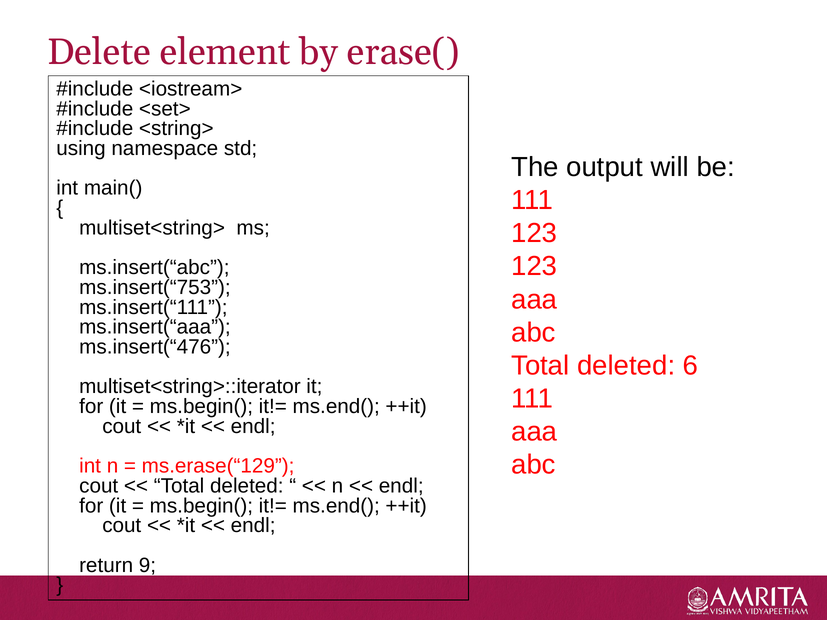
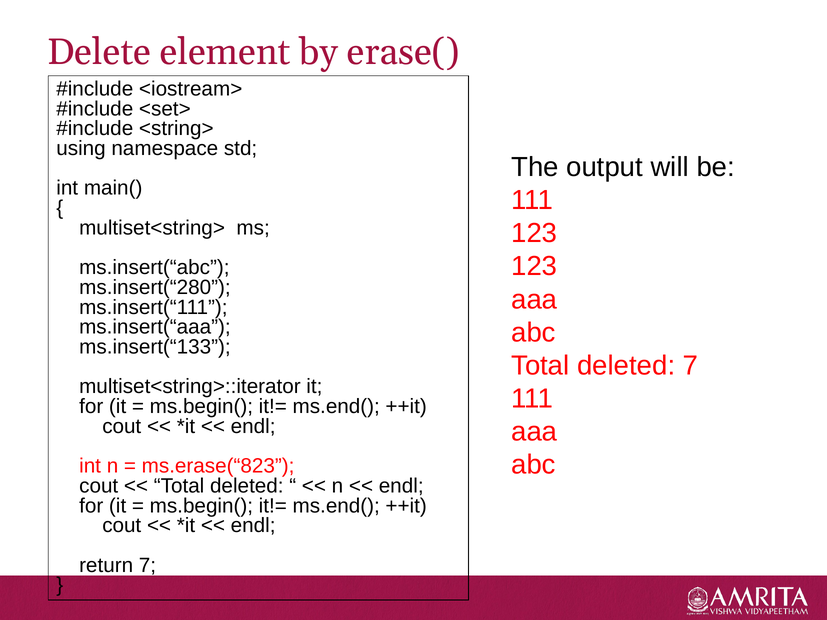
ms.insert(“753: ms.insert(“753 -> ms.insert(“280
ms.insert(“476: ms.insert(“476 -> ms.insert(“133
deleted 6: 6 -> 7
ms.erase(“129: ms.erase(“129 -> ms.erase(“823
return 9: 9 -> 7
